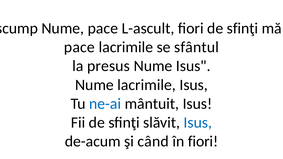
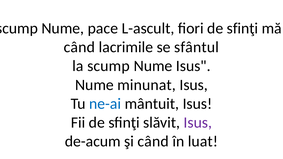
pace at (79, 47): pace -> când
la presus: presus -> scump
Nume lacrimile: lacrimile -> minunat
Isus at (198, 123) colour: blue -> purple
în fiori: fiori -> luat
